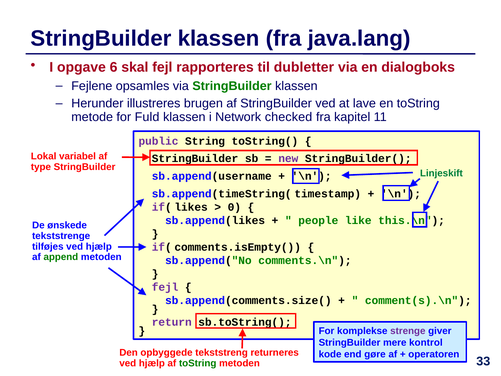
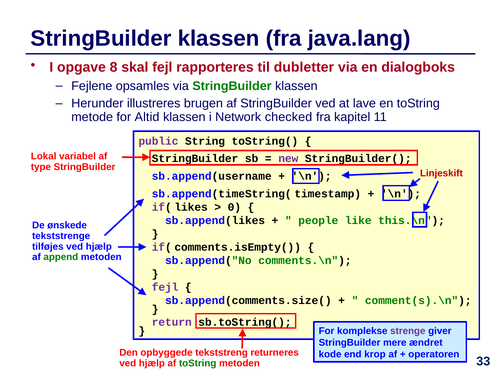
6: 6 -> 8
Fuld: Fuld -> Altid
Linjeskift colour: green -> red
kontrol: kontrol -> ændret
gøre: gøre -> krop
